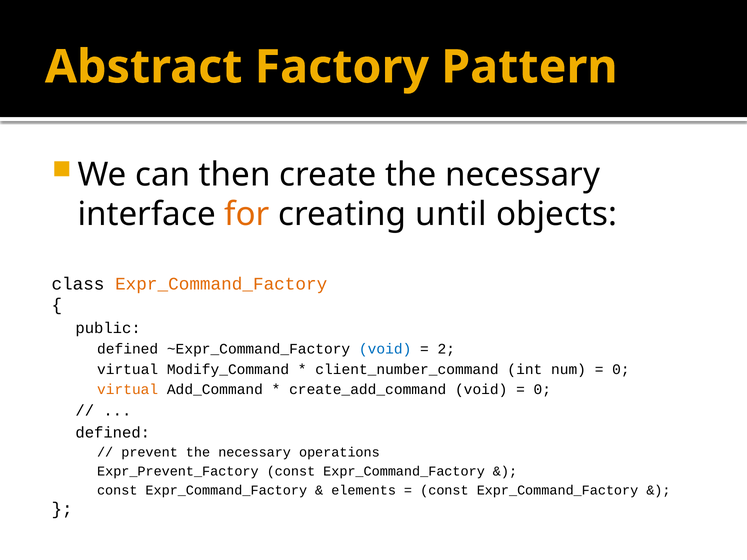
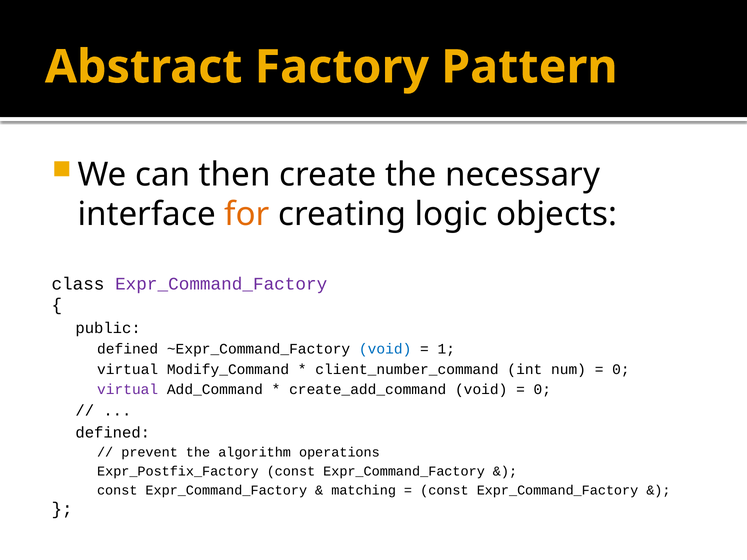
until: until -> logic
Expr_Command_Factory at (221, 284) colour: orange -> purple
2: 2 -> 1
virtual at (128, 390) colour: orange -> purple
prevent the necessary: necessary -> algorithm
Expr_Prevent_Factory: Expr_Prevent_Factory -> Expr_Postfix_Factory
elements: elements -> matching
